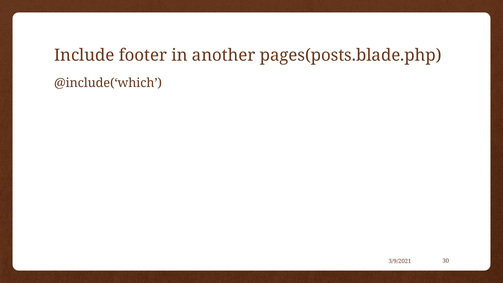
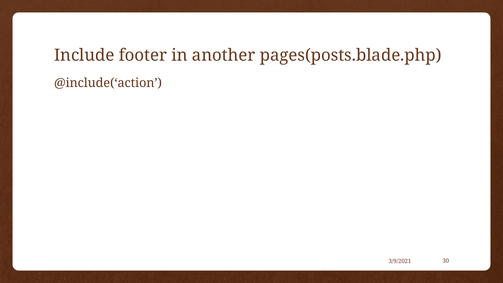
@include(‘which: @include(‘which -> @include(‘action
